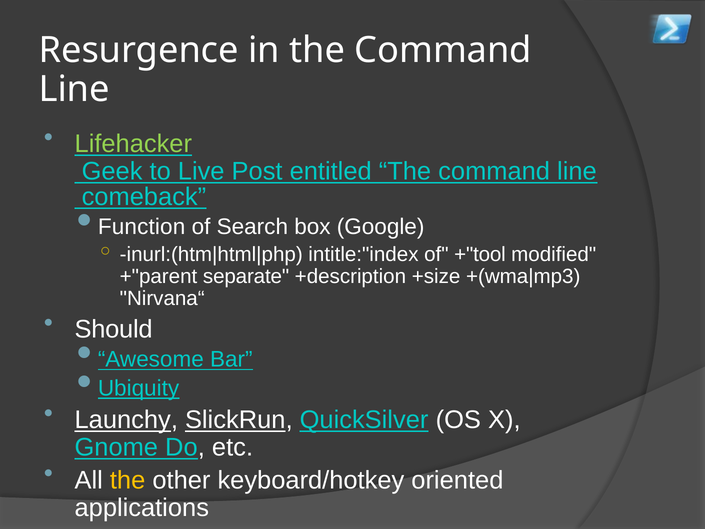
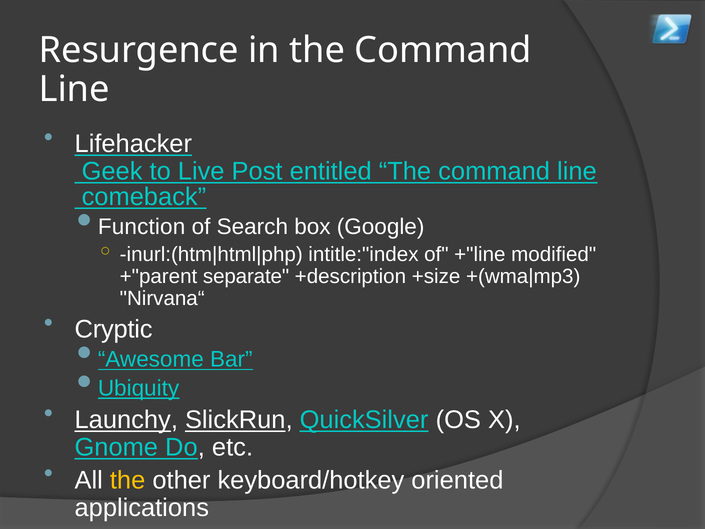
Lifehacker colour: light green -> white
+"tool: +"tool -> +"line
Should: Should -> Cryptic
